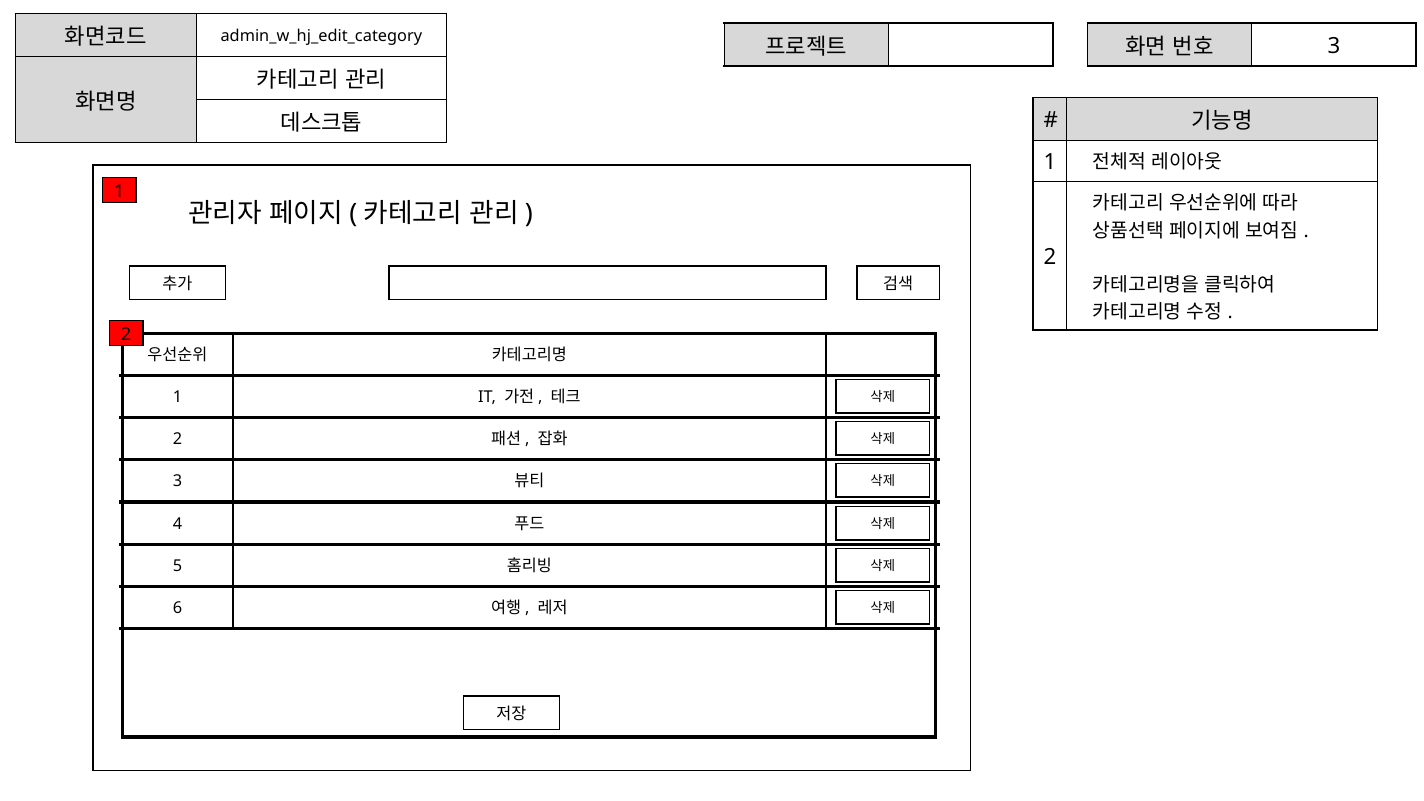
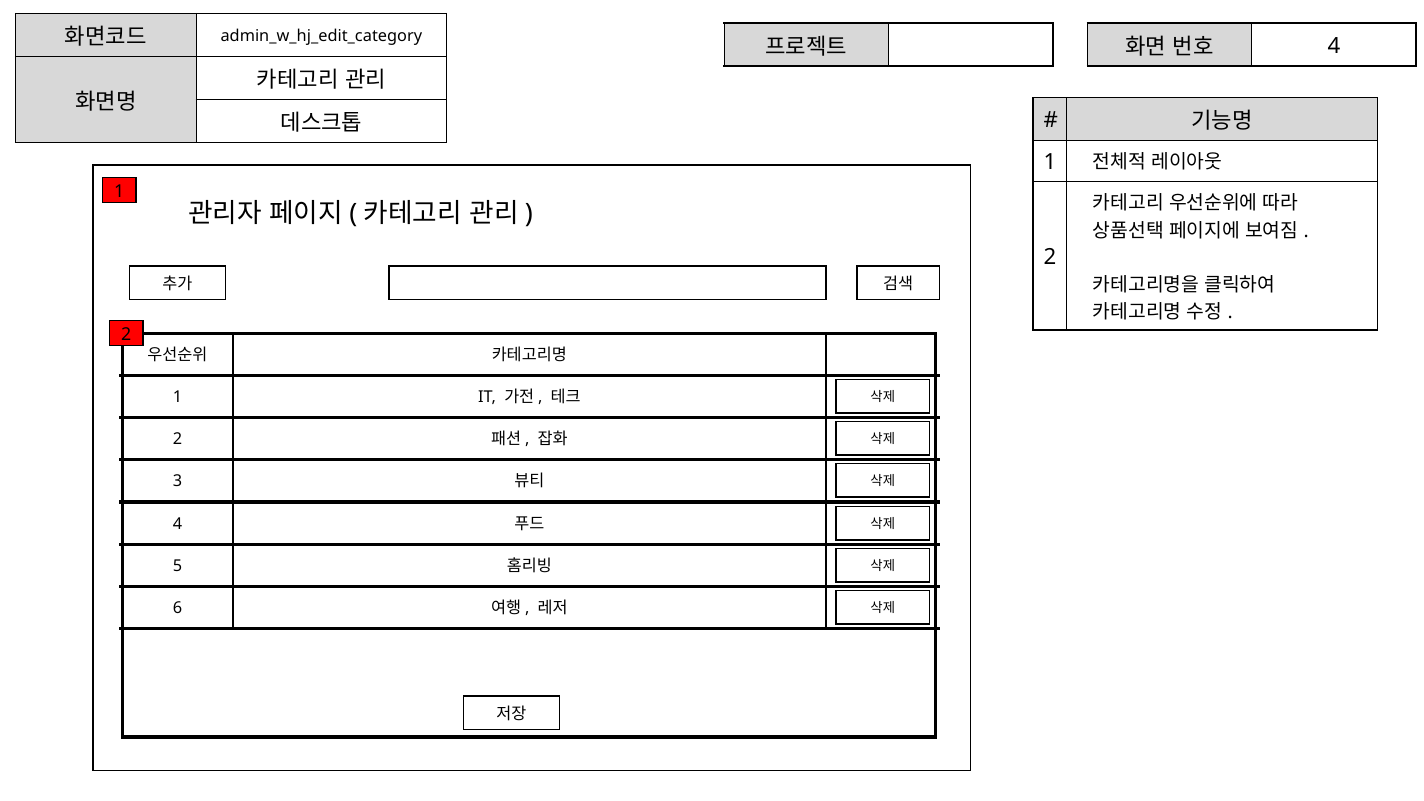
3 at (1334, 46): 3 -> 4
